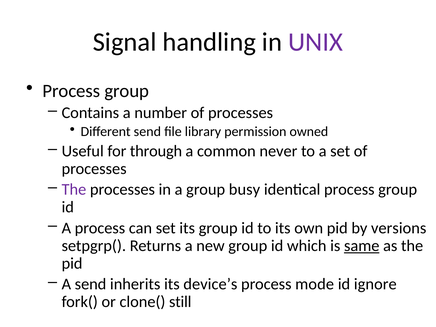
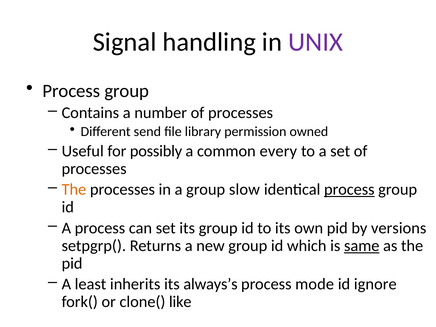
through: through -> possibly
never: never -> every
The at (74, 190) colour: purple -> orange
busy: busy -> slow
process at (349, 190) underline: none -> present
A send: send -> least
device’s: device’s -> always’s
still: still -> like
